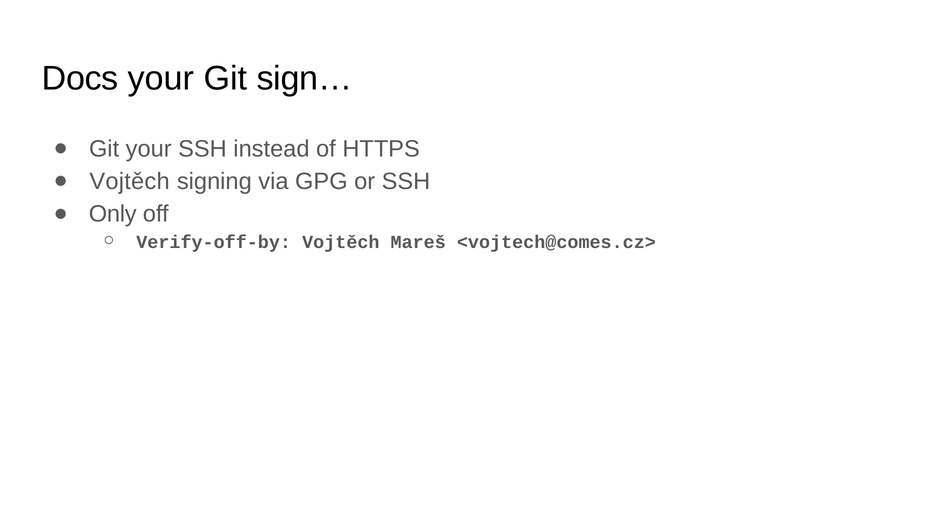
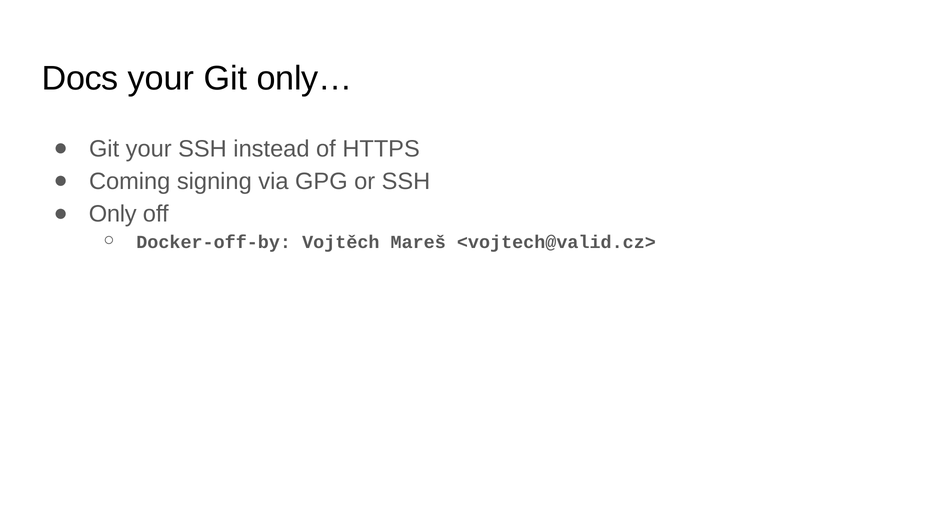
sign…: sign… -> only…
Vojtěch at (130, 181): Vojtěch -> Coming
Verify-off-by: Verify-off-by -> Docker-off-by
<vojtech@comes.cz>: <vojtech@comes.cz> -> <vojtech@valid.cz>
